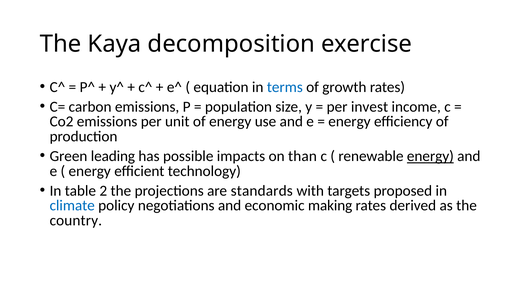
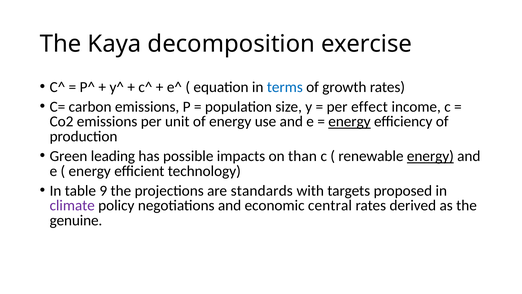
invest: invest -> effect
energy at (349, 121) underline: none -> present
2: 2 -> 9
climate colour: blue -> purple
making: making -> central
country: country -> genuine
